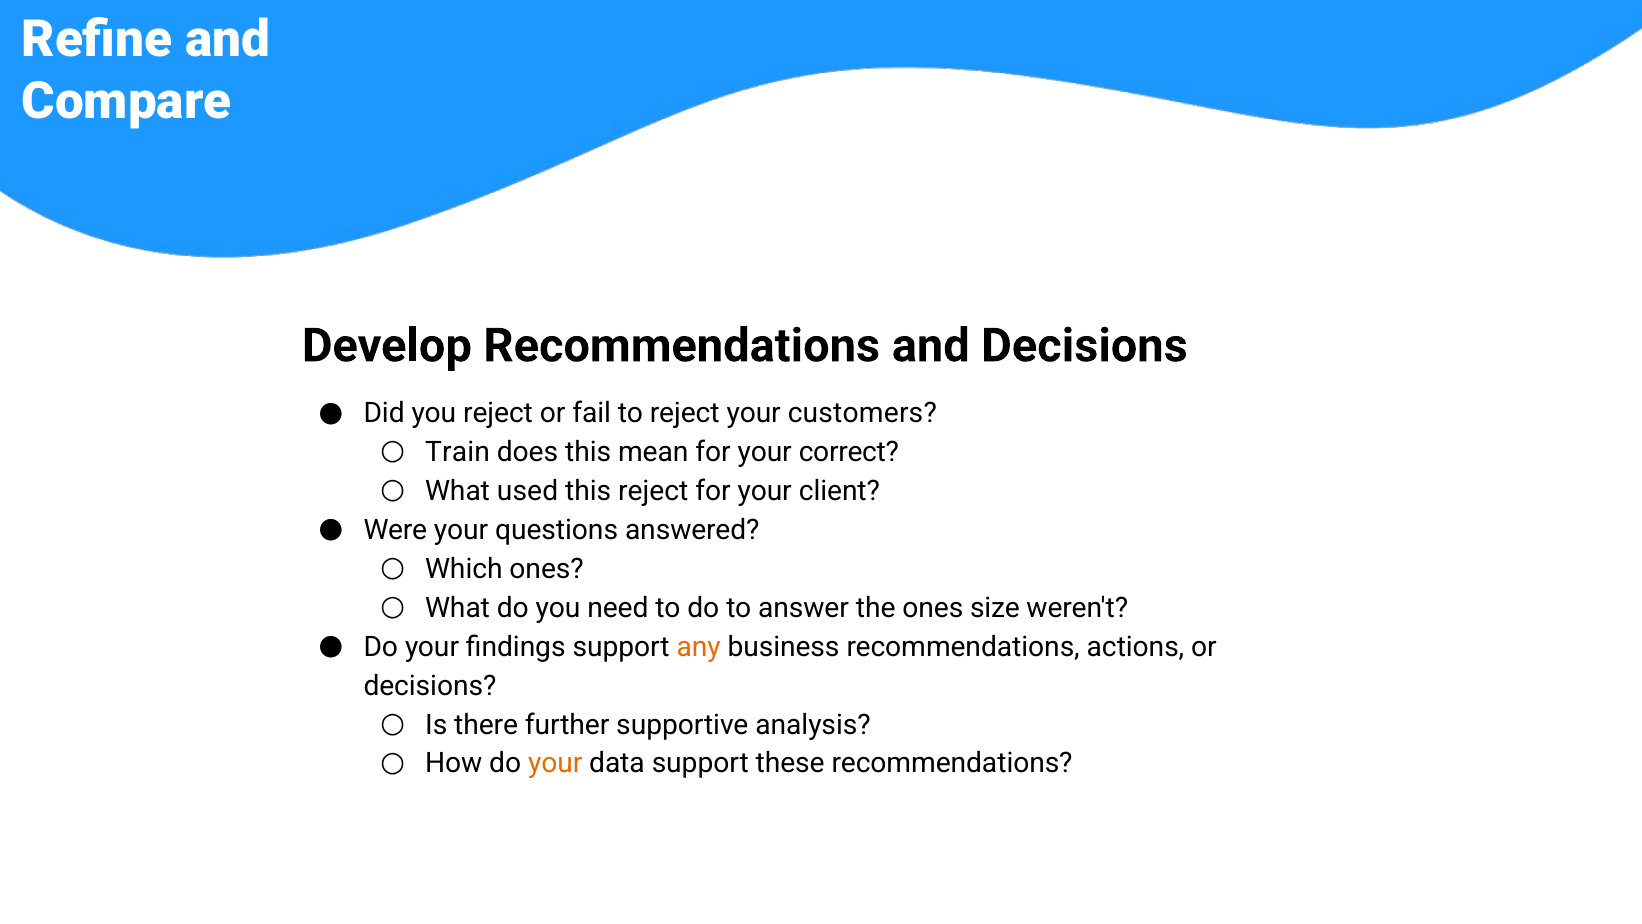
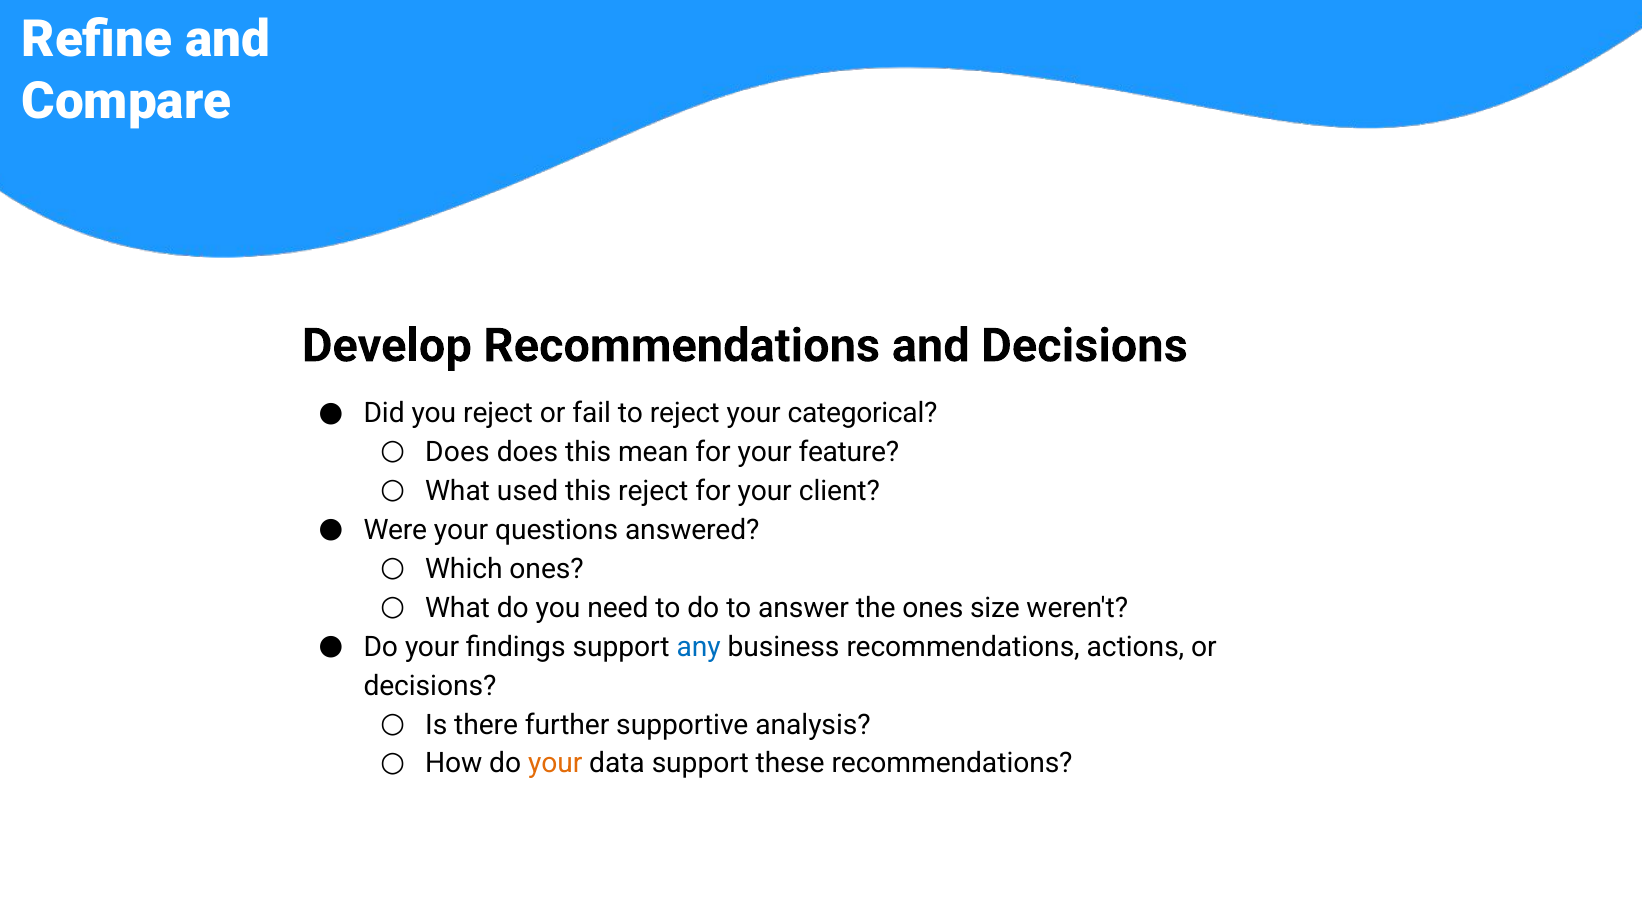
customers: customers -> categorical
Train at (457, 452): Train -> Does
correct: correct -> feature
any colour: orange -> blue
